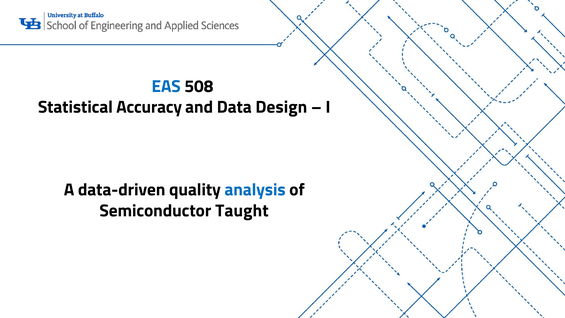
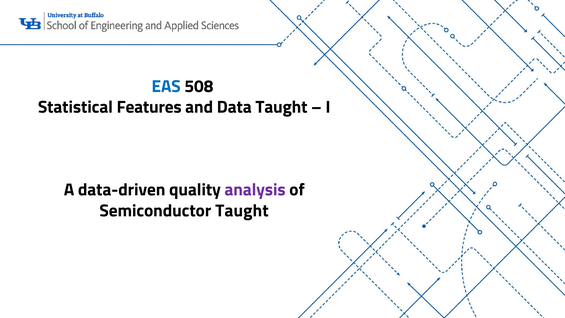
Accuracy: Accuracy -> Features
Data Design: Design -> Taught
analysis colour: blue -> purple
